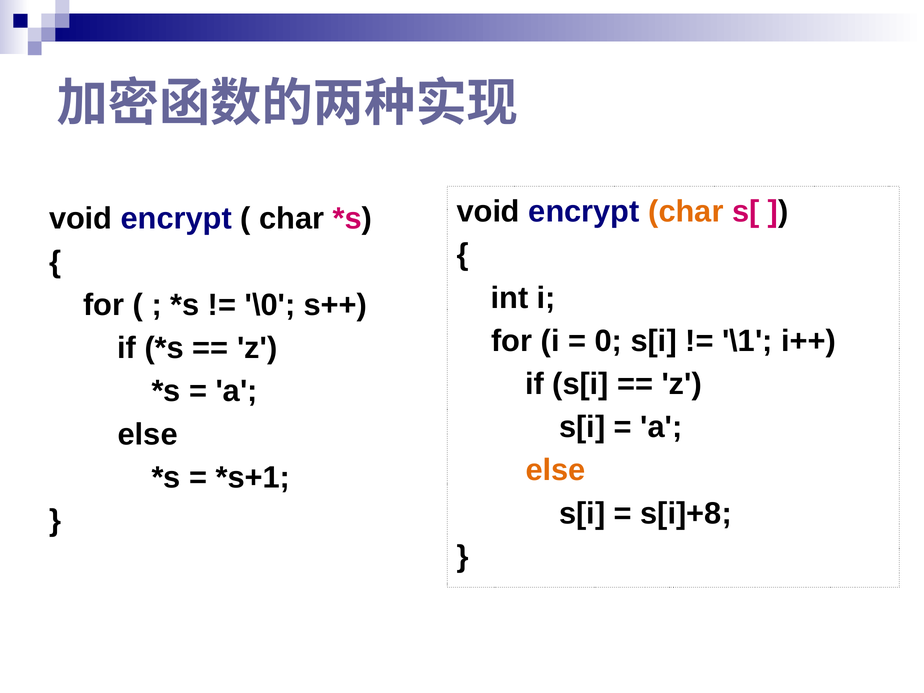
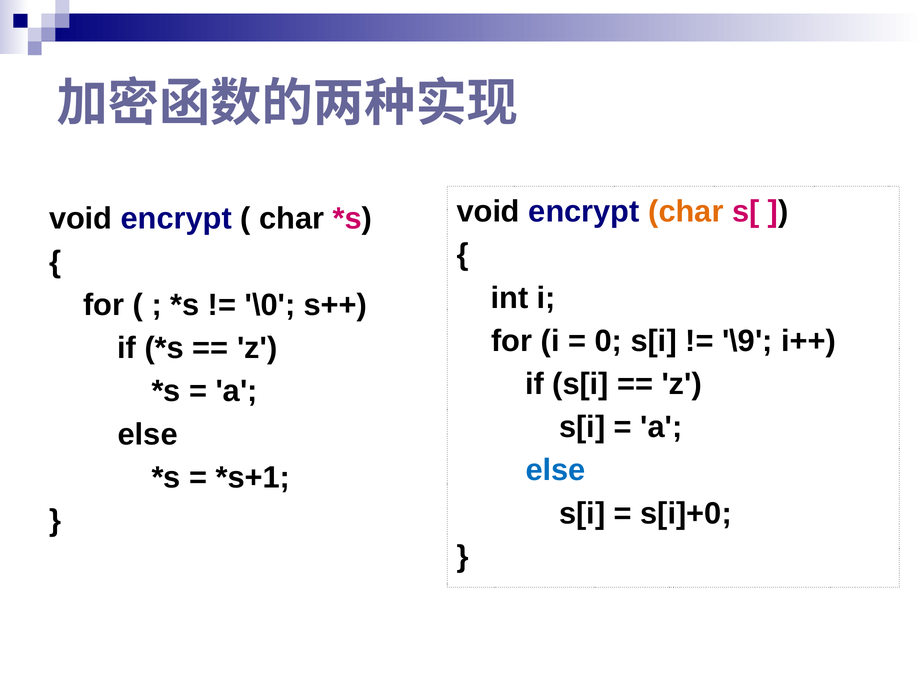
\1: \1 -> \9
else at (555, 470) colour: orange -> blue
s[i]+8: s[i]+8 -> s[i]+0
